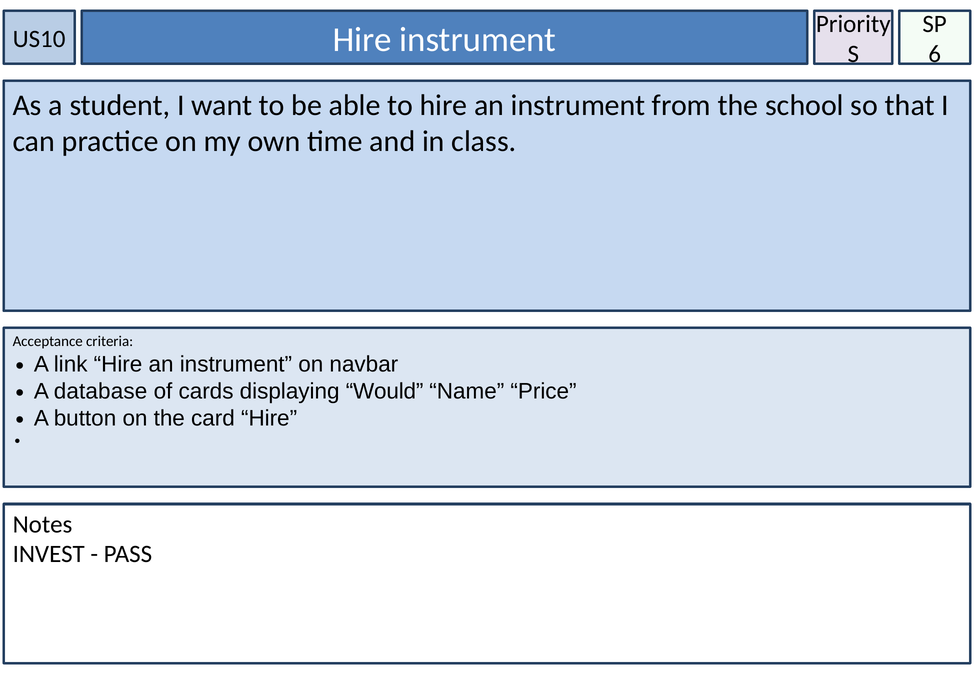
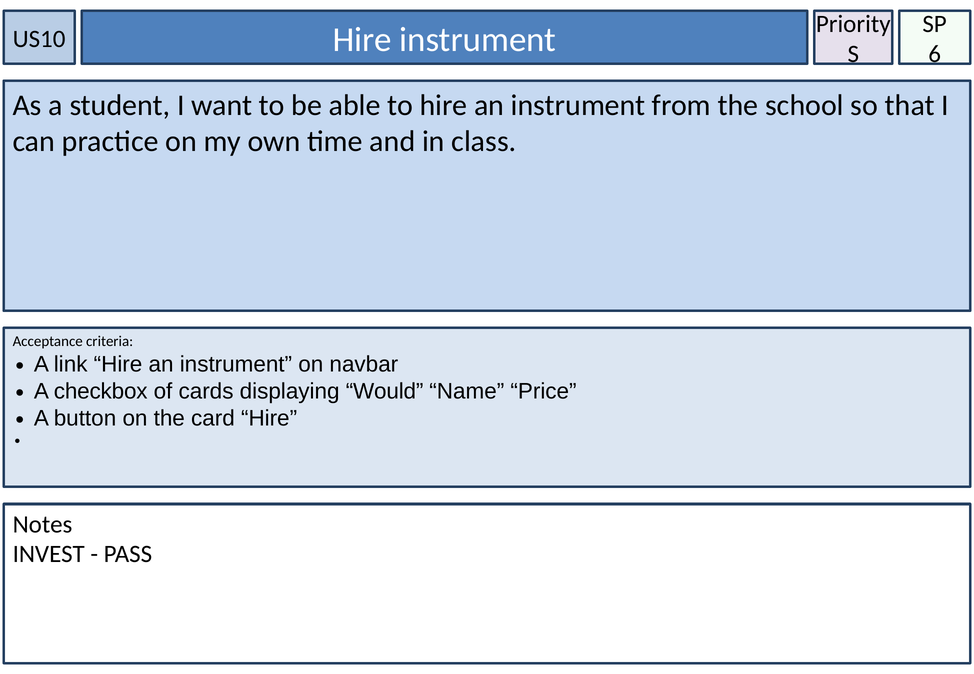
database: database -> checkbox
